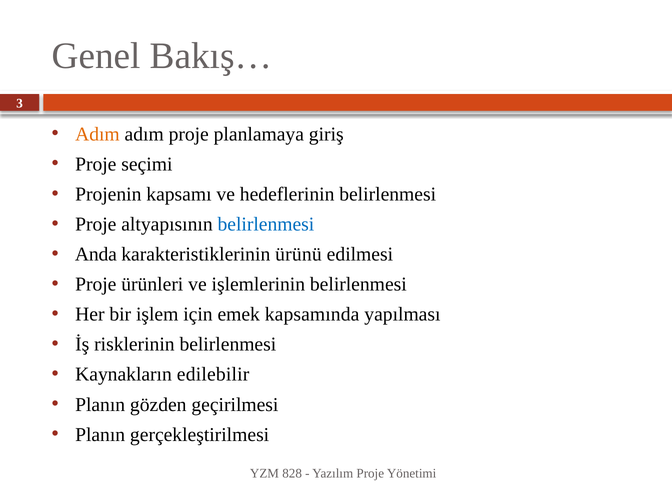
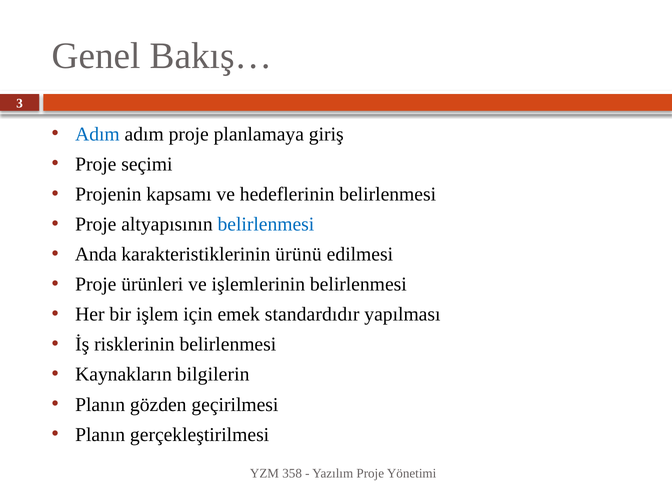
Adım at (97, 134) colour: orange -> blue
kapsamında: kapsamında -> standardıdır
edilebilir: edilebilir -> bilgilerin
828: 828 -> 358
